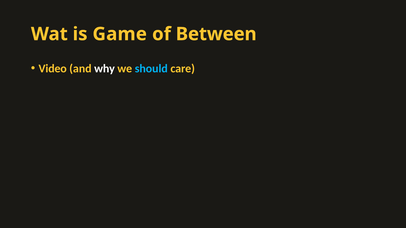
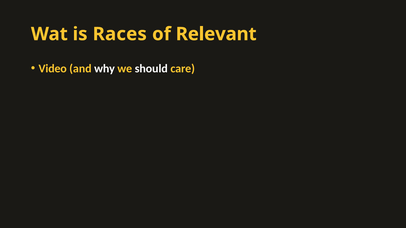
Game: Game -> Races
Between: Between -> Relevant
should colour: light blue -> white
